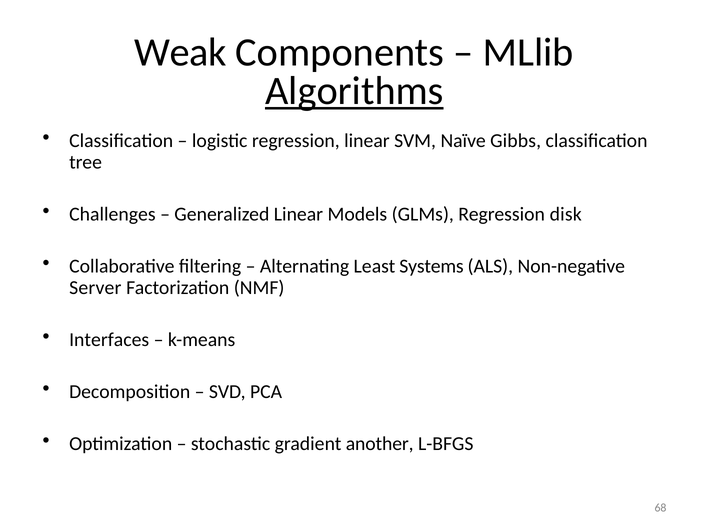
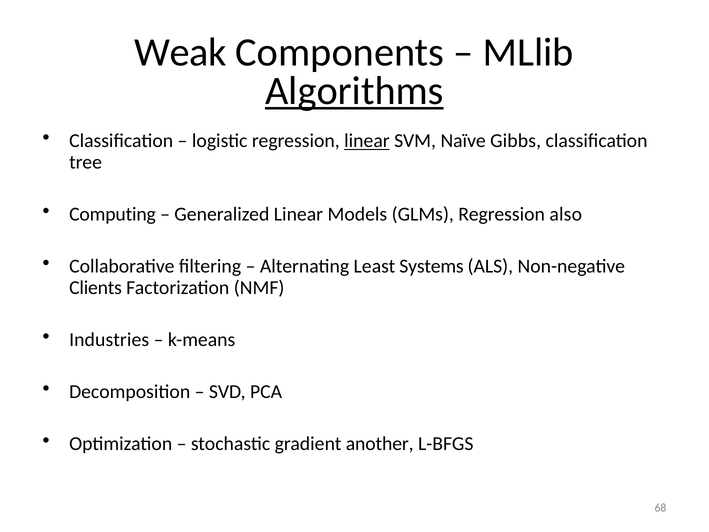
linear at (367, 141) underline: none -> present
Challenges: Challenges -> Computing
disk: disk -> also
Server: Server -> Clients
Interfaces: Interfaces -> Industries
